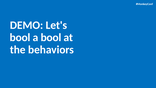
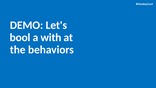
a bool: bool -> with
